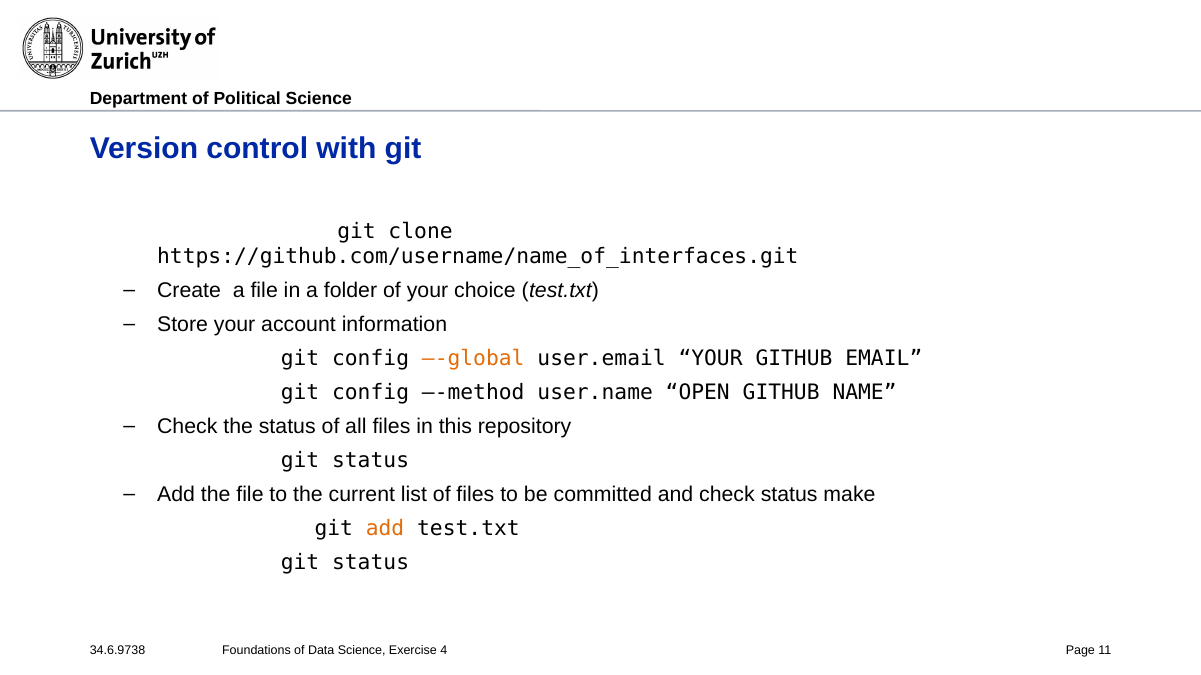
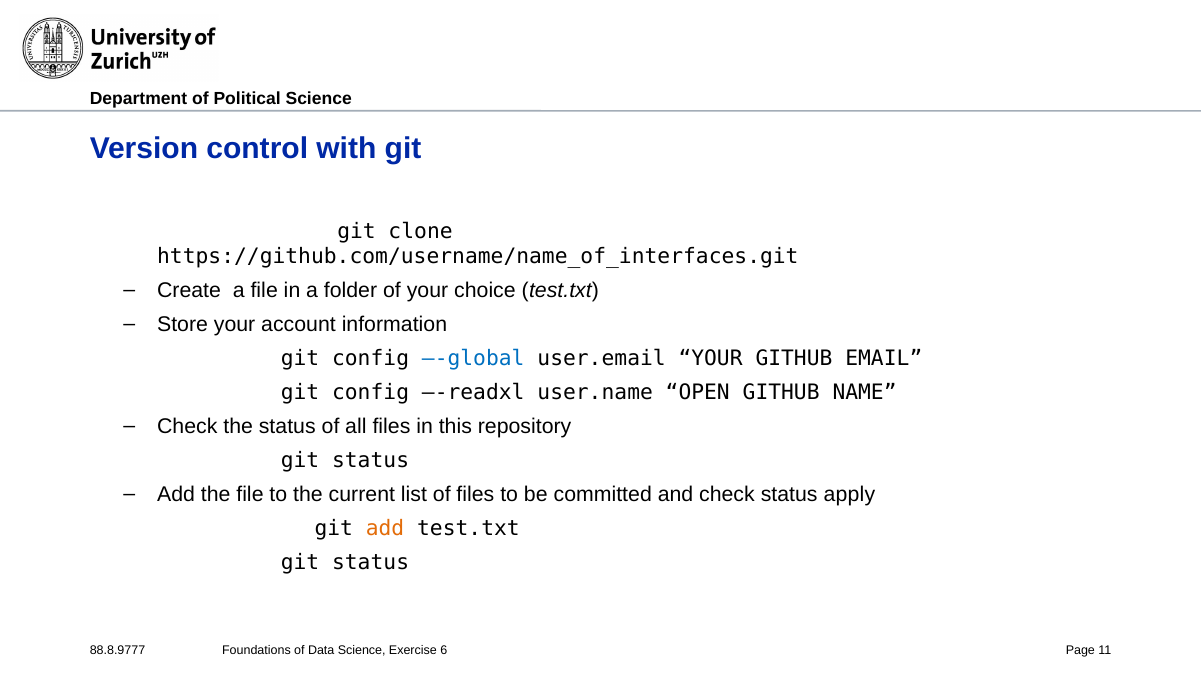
–-global colour: orange -> blue
–-method: –-method -> –-readxl
make: make -> apply
34.6.9738: 34.6.9738 -> 88.8.9777
4: 4 -> 6
